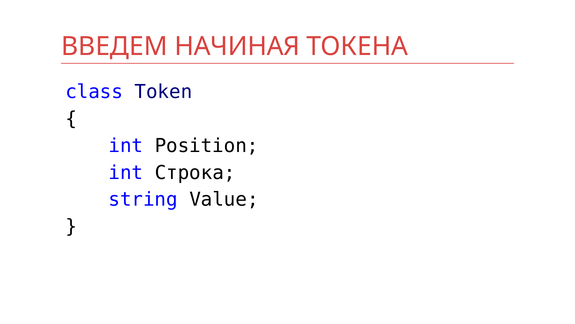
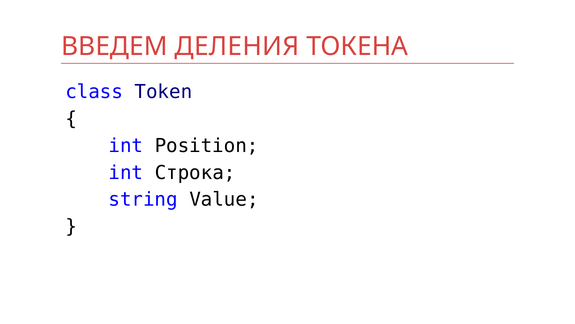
НАЧИНАЯ: НАЧИНАЯ -> ДЕЛЕНИЯ
